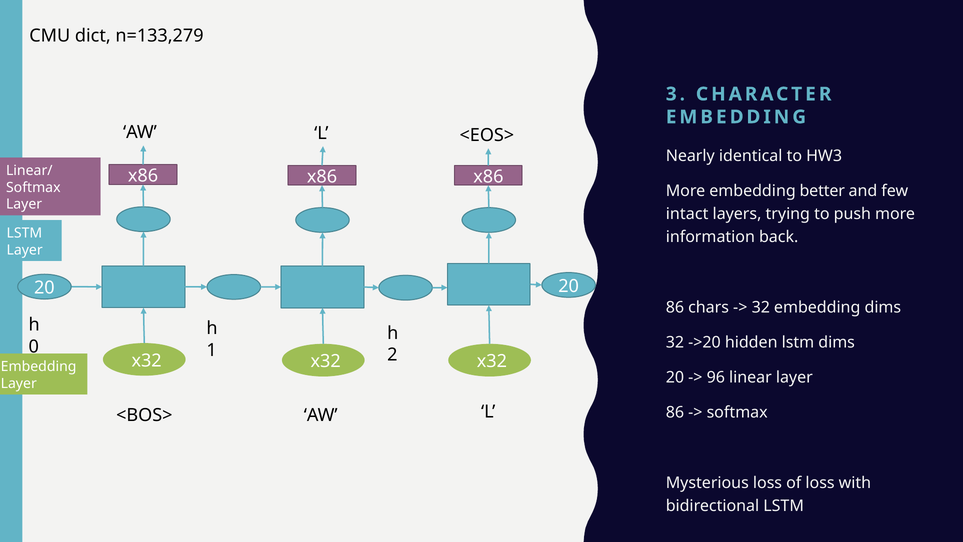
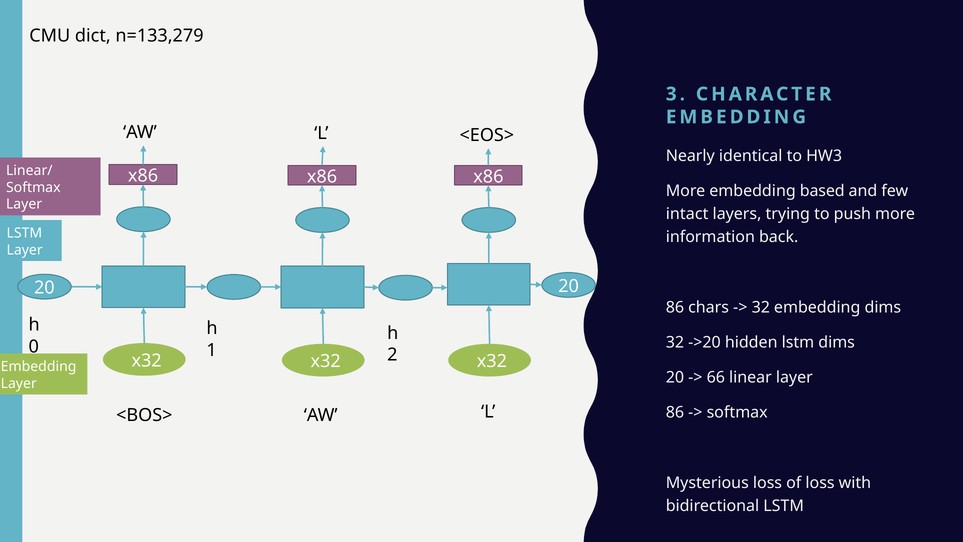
better: better -> based
96: 96 -> 66
